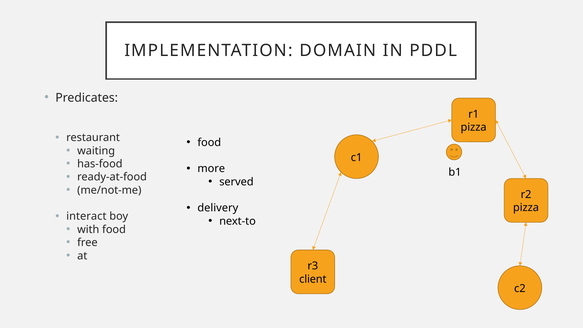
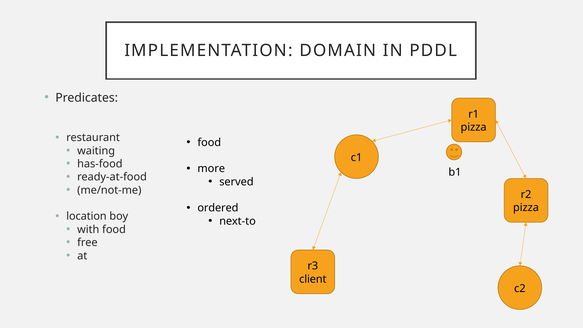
delivery: delivery -> ordered
interact: interact -> location
